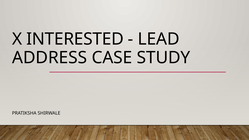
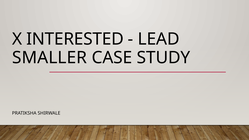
ADDRESS: ADDRESS -> SMALLER
